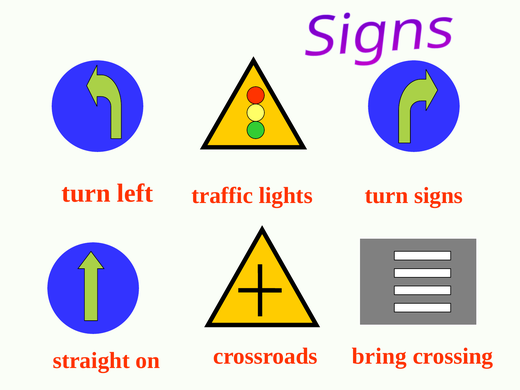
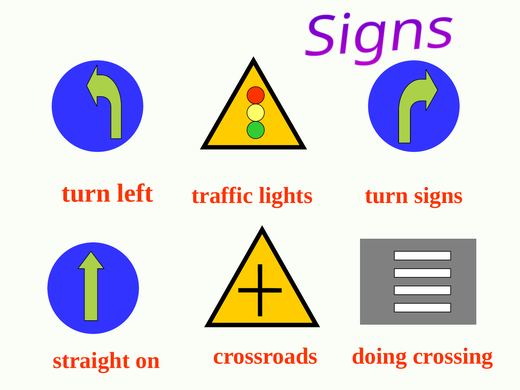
bring: bring -> doing
